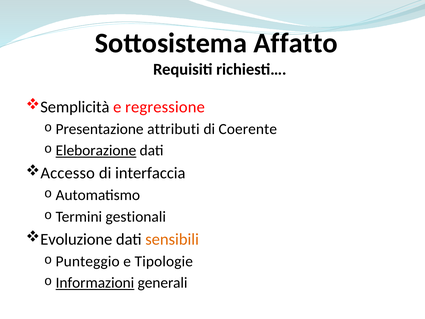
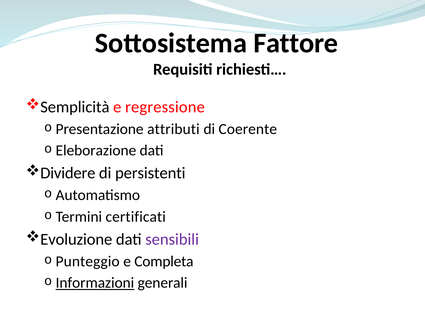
Affatto: Affatto -> Fattore
Eleborazione underline: present -> none
Accesso: Accesso -> Dividere
interfaccia: interfaccia -> persistenti
gestionali: gestionali -> certificati
sensibili colour: orange -> purple
Tipologie: Tipologie -> Completa
